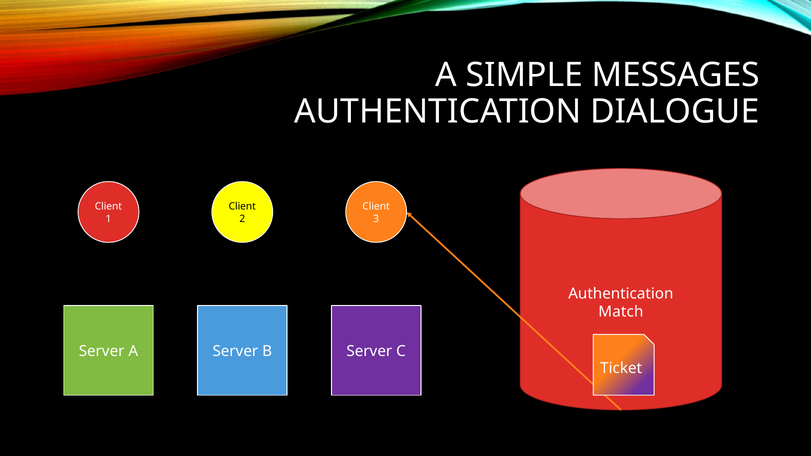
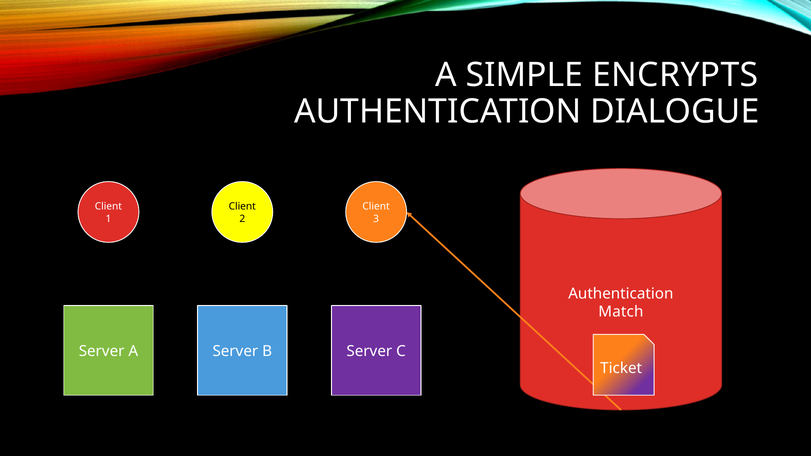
MESSAGES: MESSAGES -> ENCRYPTS
